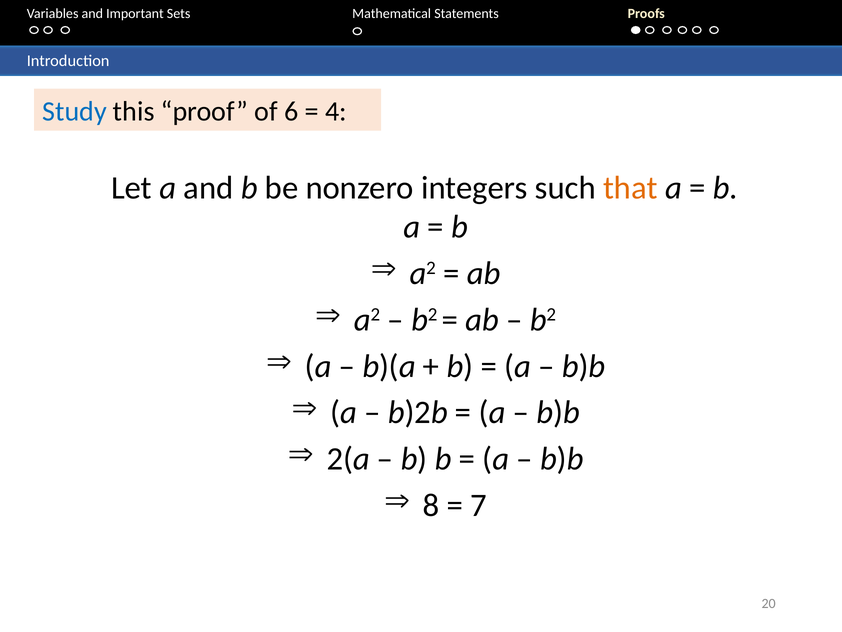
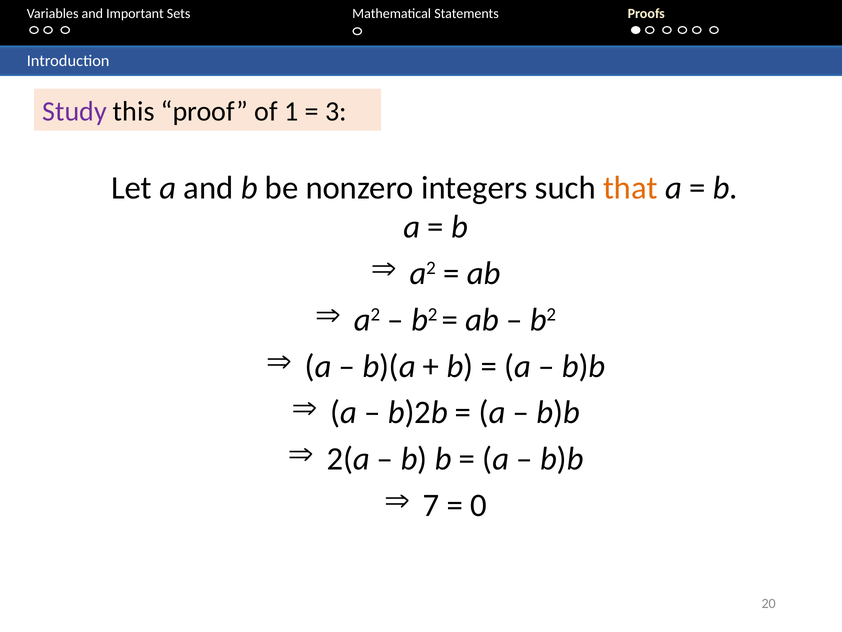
Study colour: blue -> purple
6: 6 -> 1
4: 4 -> 3
8: 8 -> 7
7: 7 -> 0
